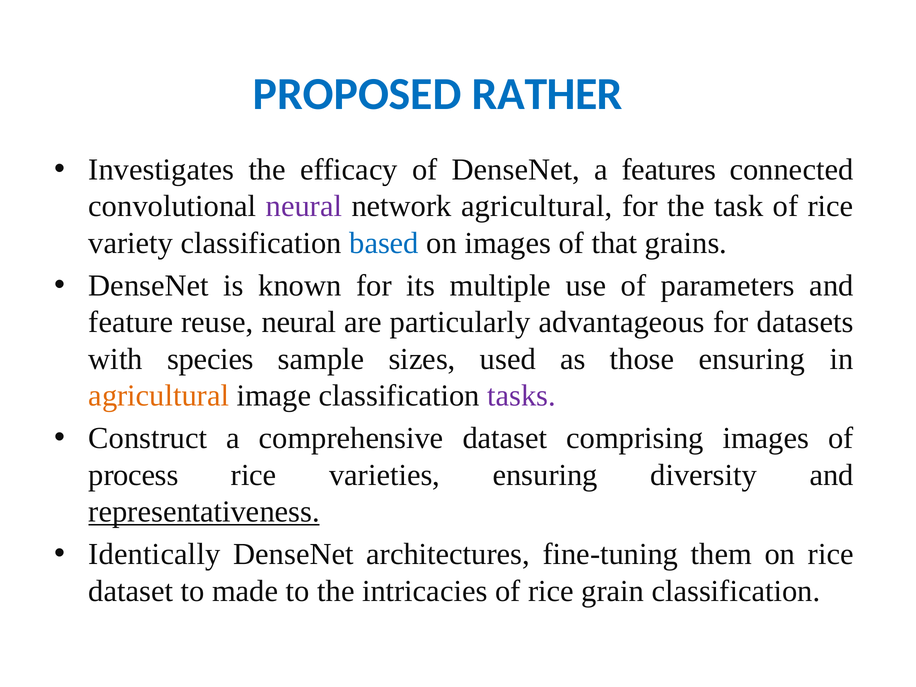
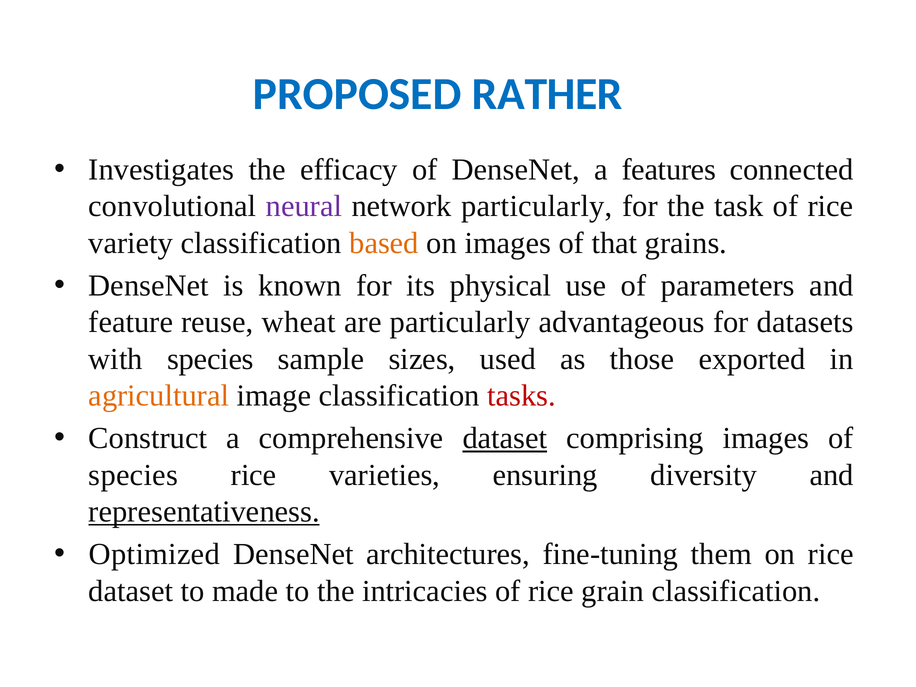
network agricultural: agricultural -> particularly
based colour: blue -> orange
multiple: multiple -> physical
reuse neural: neural -> wheat
those ensuring: ensuring -> exported
tasks colour: purple -> red
dataset at (505, 438) underline: none -> present
process at (133, 475): process -> species
Identically: Identically -> Optimized
